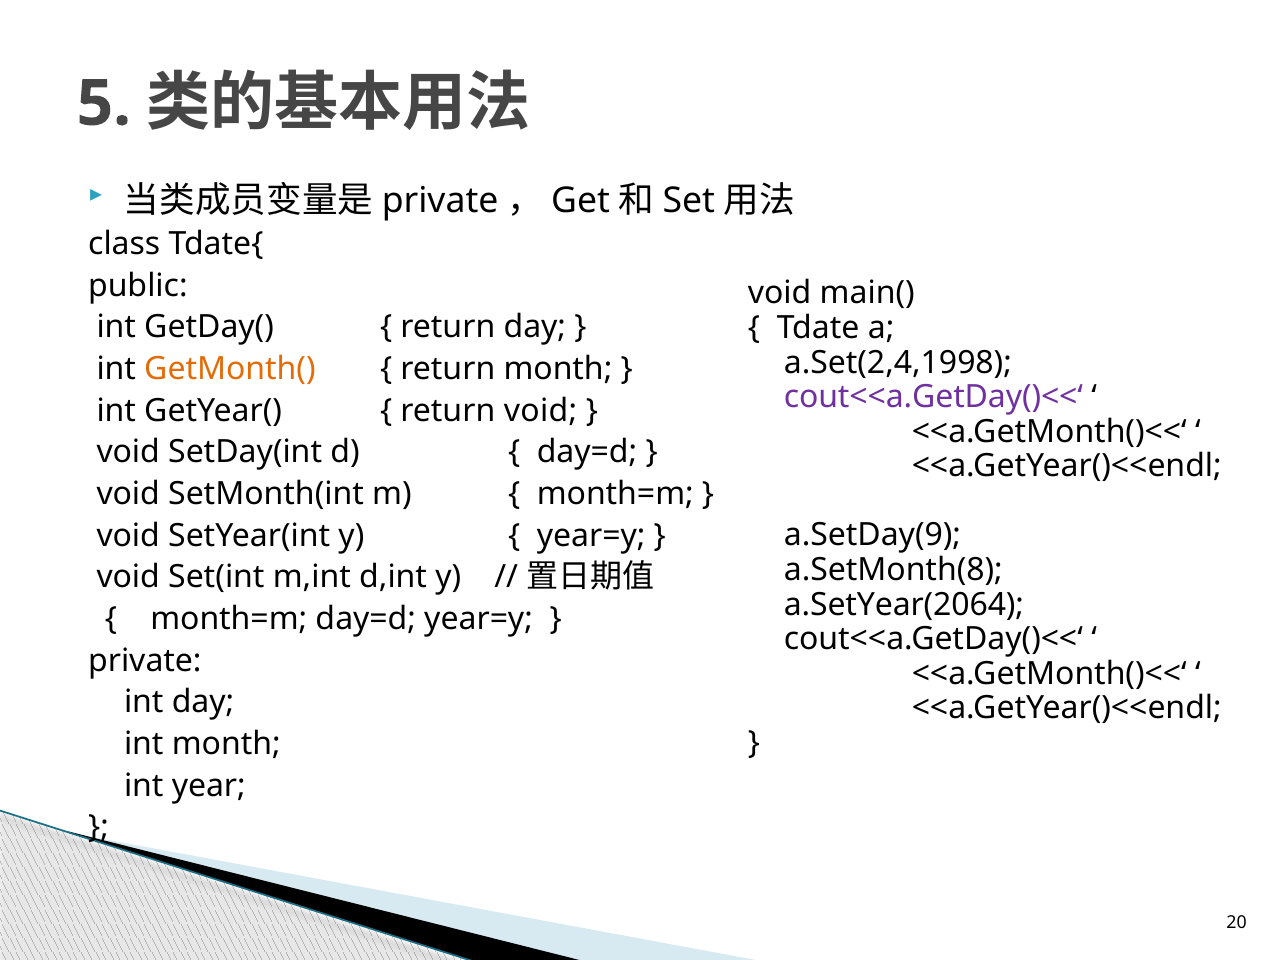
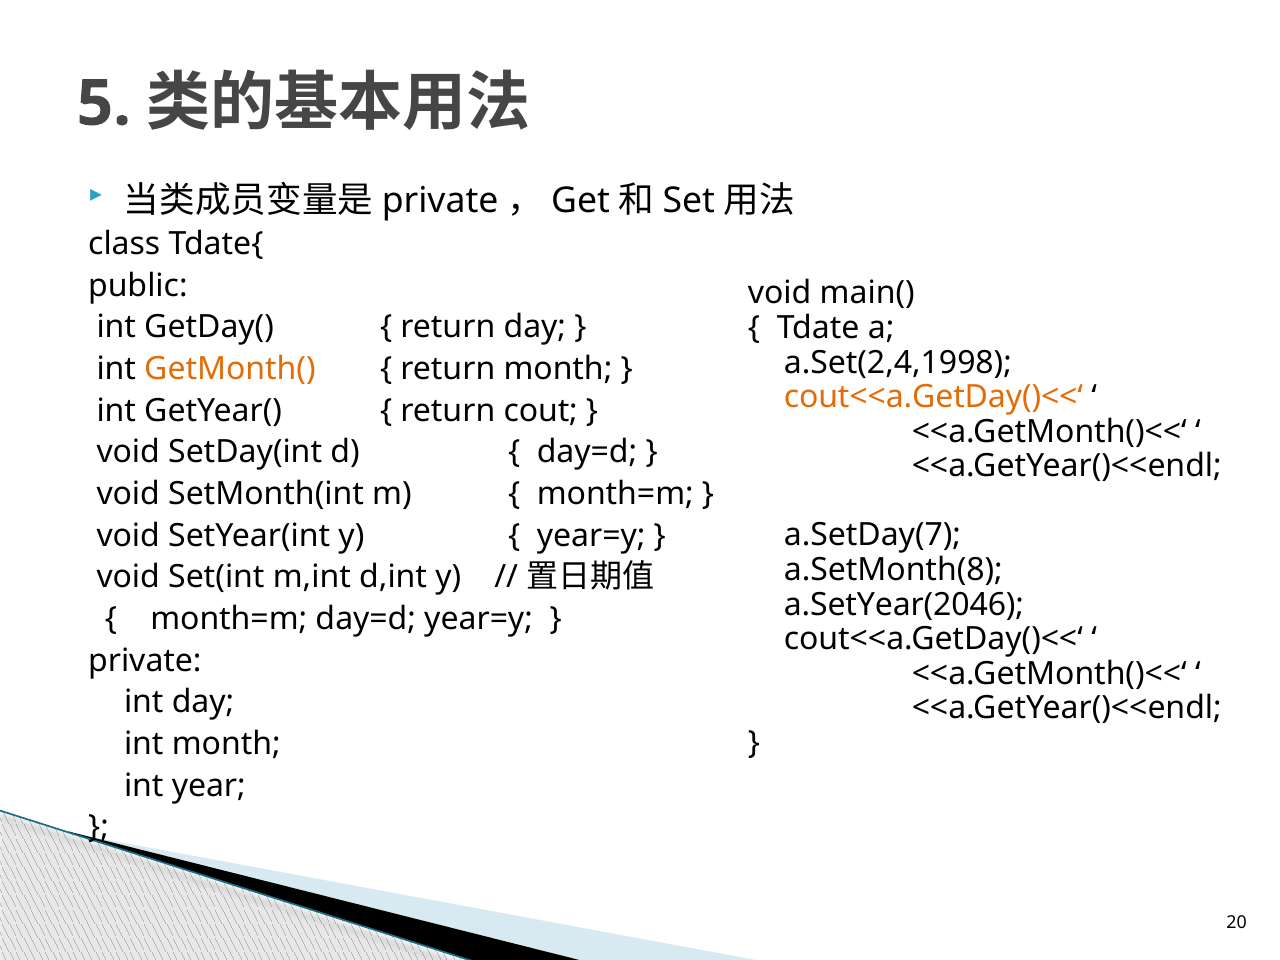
cout<<a.GetDay()<<‘ at (933, 397) colour: purple -> orange
return void: void -> cout
a.SetDay(9: a.SetDay(9 -> a.SetDay(7
a.SetYear(2064: a.SetYear(2064 -> a.SetYear(2046
